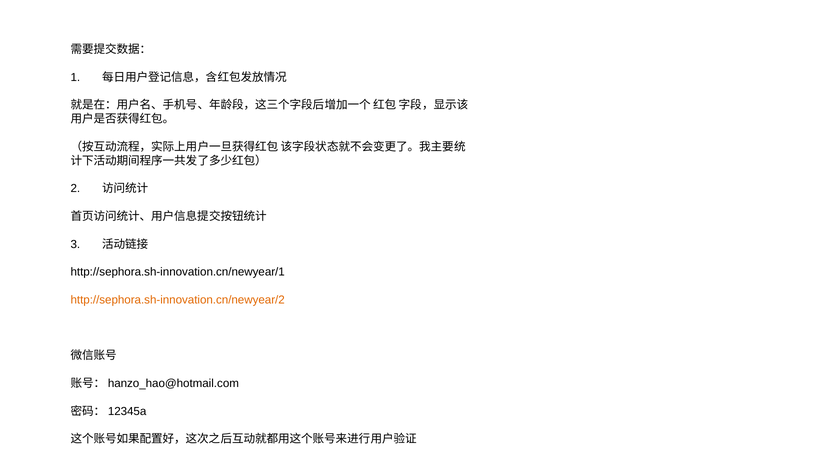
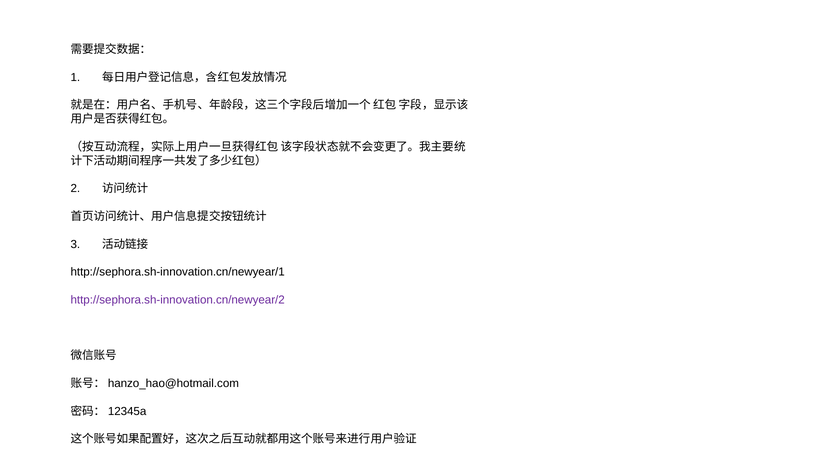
http://sephora.sh-innovation.cn/newyear/2 colour: orange -> purple
